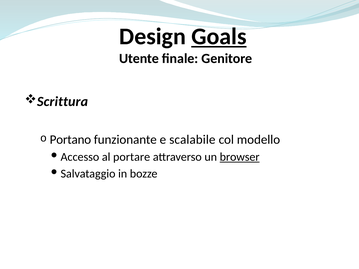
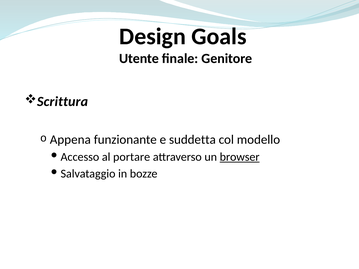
Goals underline: present -> none
Portano: Portano -> Appena
scalabile: scalabile -> suddetta
